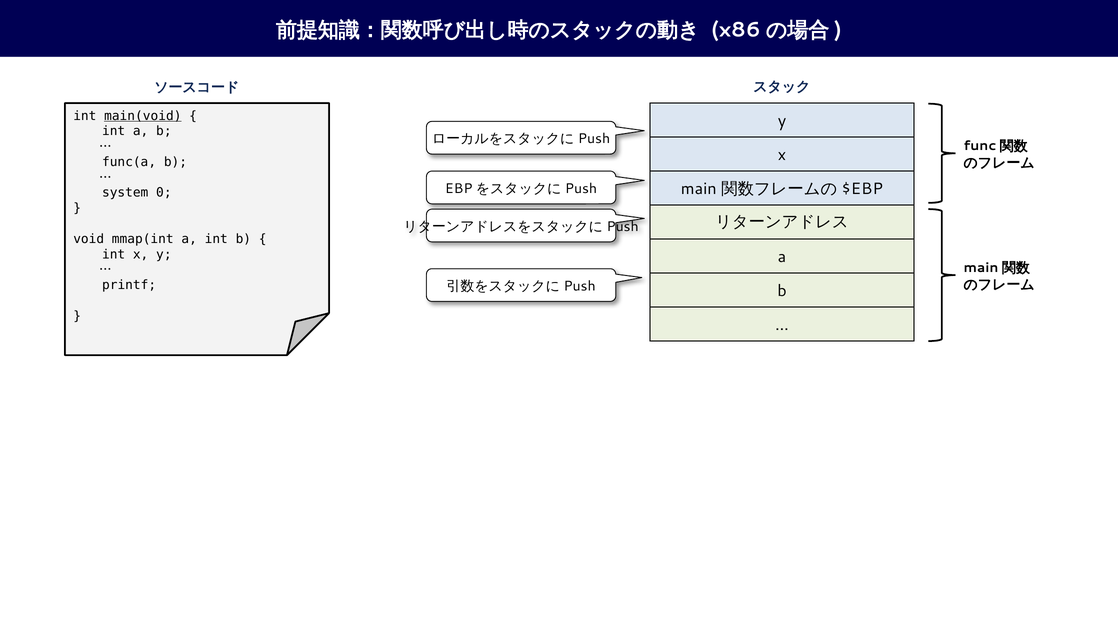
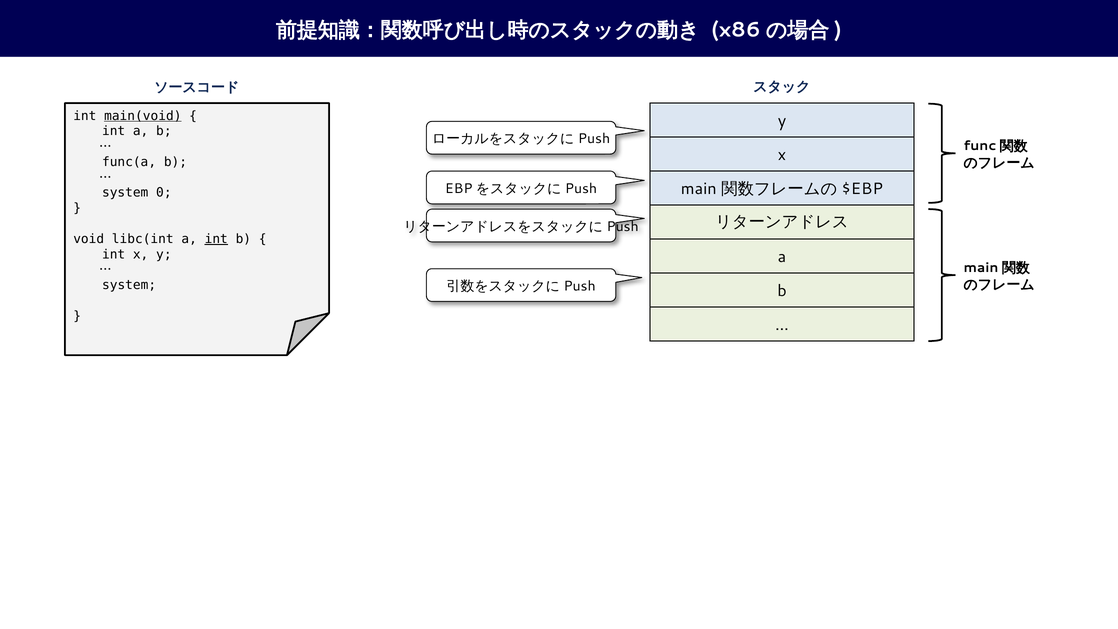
mmap(int: mmap(int -> libc(int
int at (216, 239) underline: none -> present
printf at (129, 285): printf -> system
